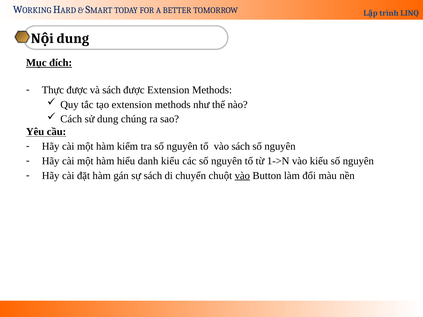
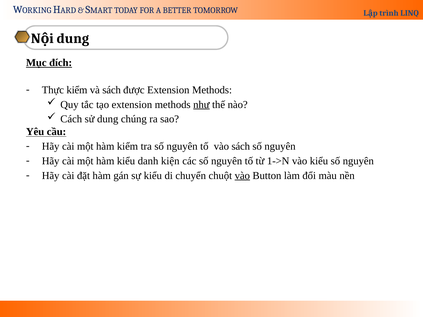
Thực được: được -> kiểm
như underline: none -> present
hàm hiểu: hiểu -> kiểu
danh kiểu: kiểu -> kiện
sự sách: sách -> kiểu
